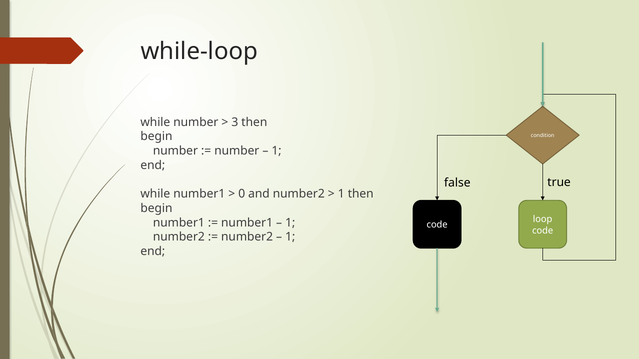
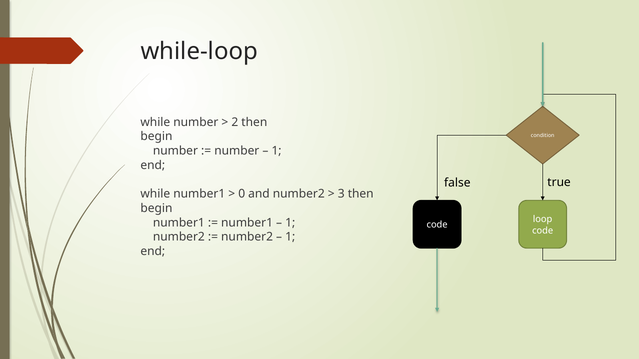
3: 3 -> 2
1 at (341, 194): 1 -> 3
